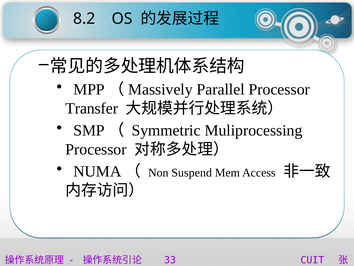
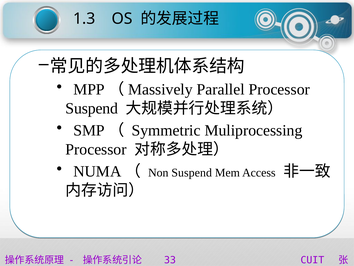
8.2: 8.2 -> 1.3
Transfer at (92, 108): Transfer -> Suspend
